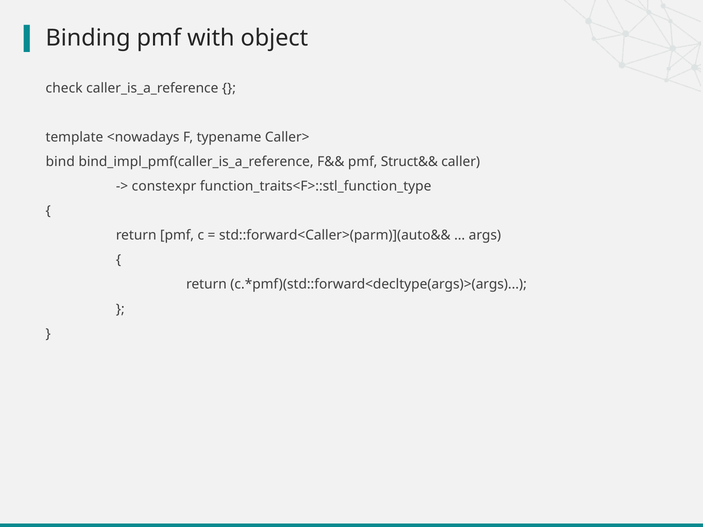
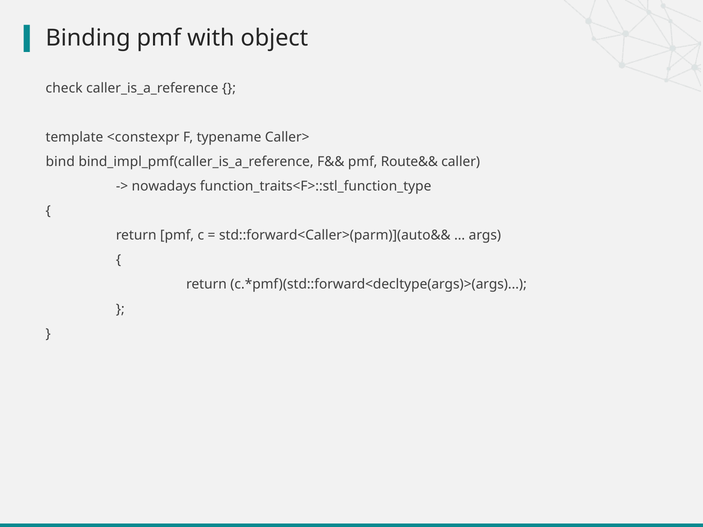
<nowadays: <nowadays -> <constexpr
Struct&&: Struct&& -> Route&&
constexpr: constexpr -> nowadays
